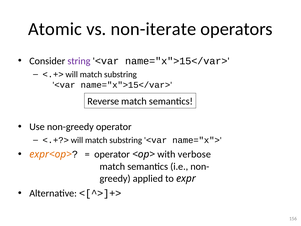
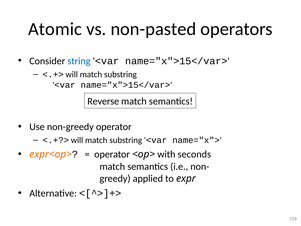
non-iterate: non-iterate -> non-pasted
string colour: purple -> blue
verbose: verbose -> seconds
